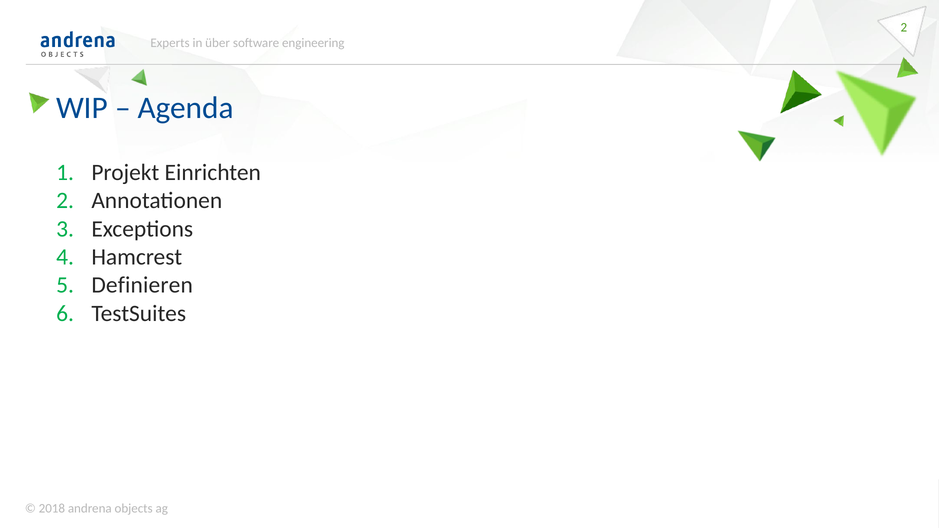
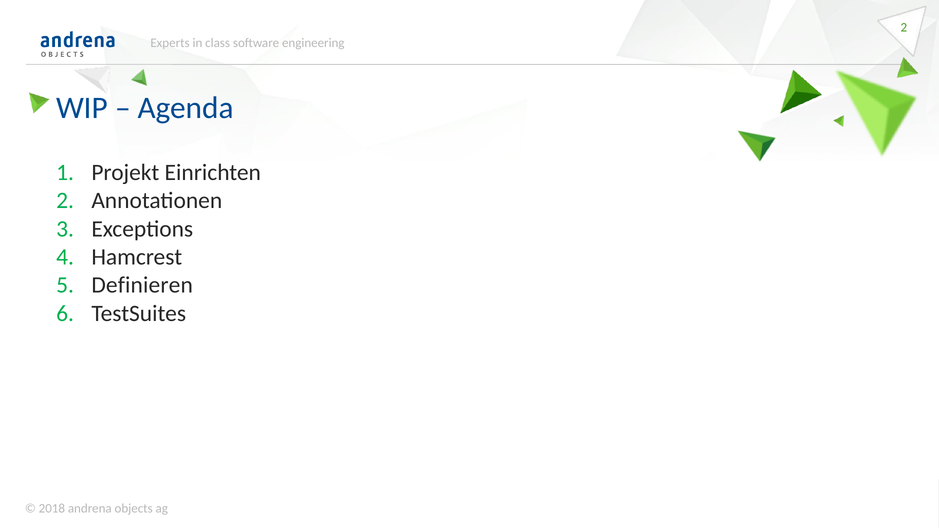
über: über -> class
